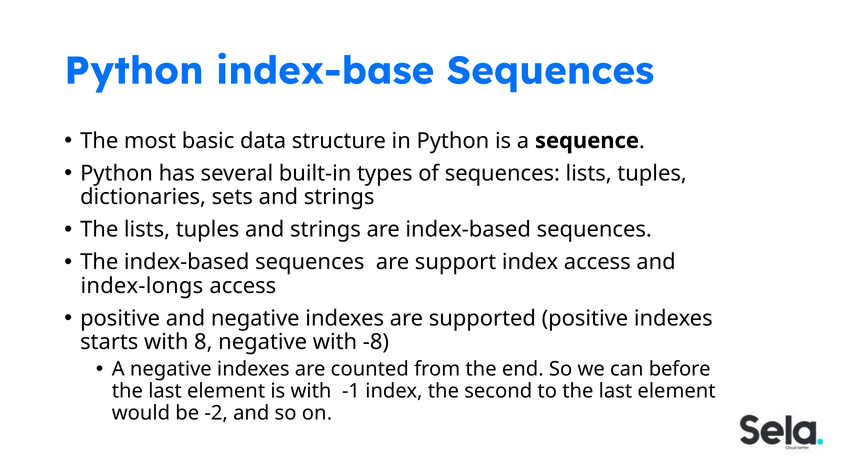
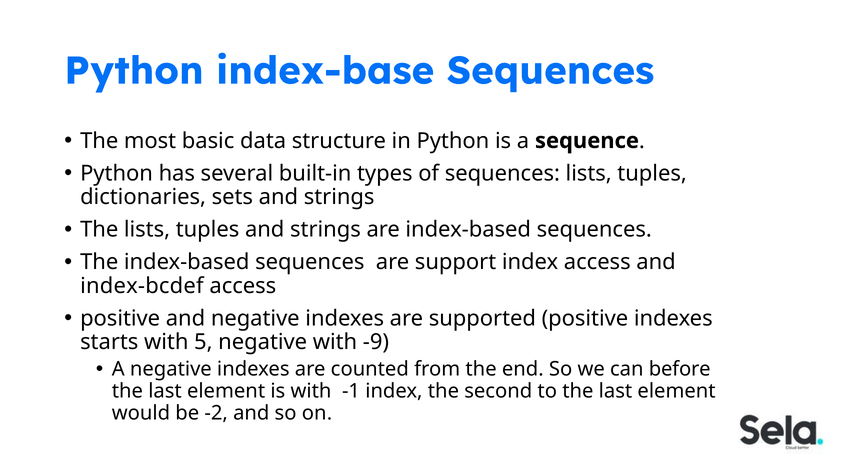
index-longs: index-longs -> index-bcdef
8: 8 -> 5
-8: -8 -> -9
